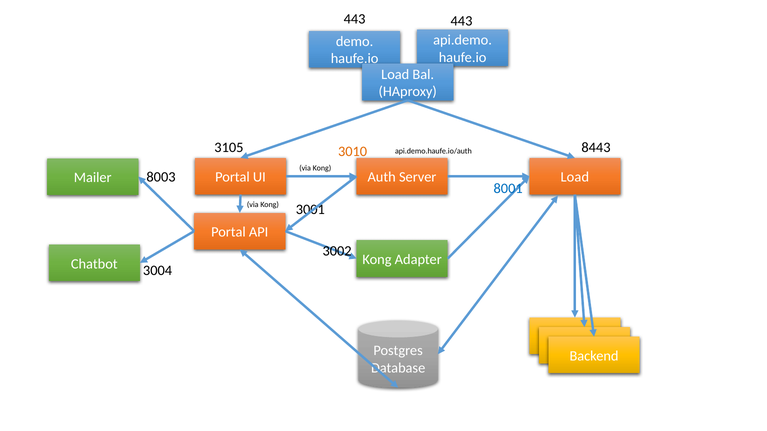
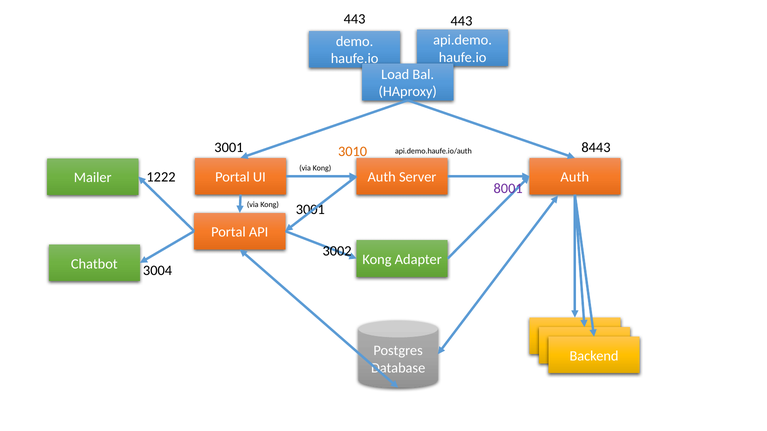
3105 at (229, 148): 3105 -> 3001
8003: 8003 -> 1222
UI Load: Load -> Auth
8001 colour: blue -> purple
